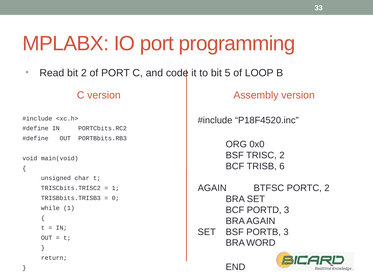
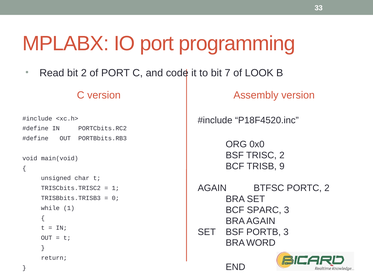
5: 5 -> 7
LOOP: LOOP -> LOOK
6: 6 -> 9
PORTD: PORTD -> SPARC
